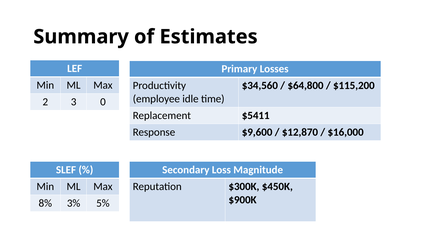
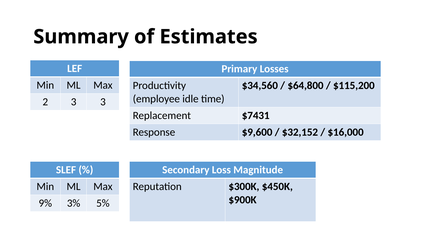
3 0: 0 -> 3
$5411: $5411 -> $7431
$12,870: $12,870 -> $32,152
8%: 8% -> 9%
